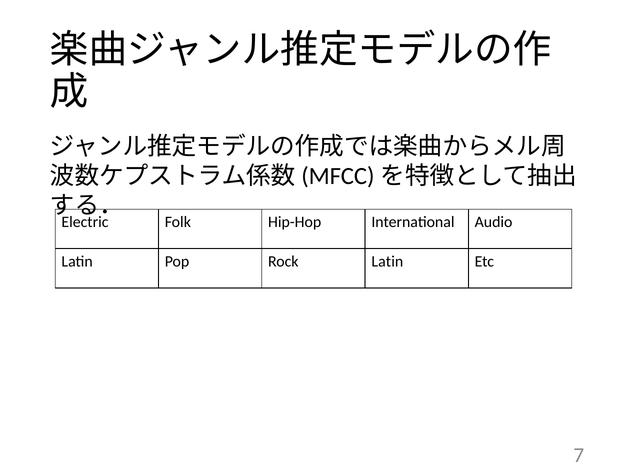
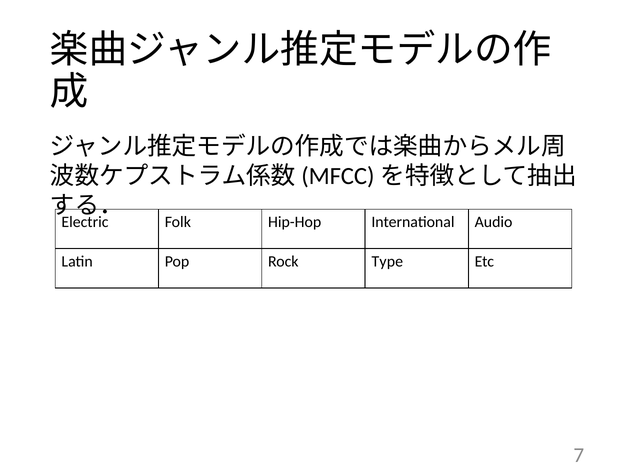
Rock Latin: Latin -> Type
